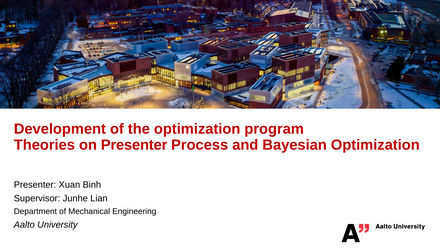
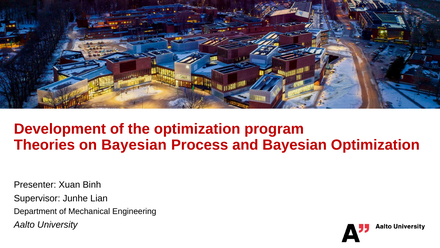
on Presenter: Presenter -> Bayesian
